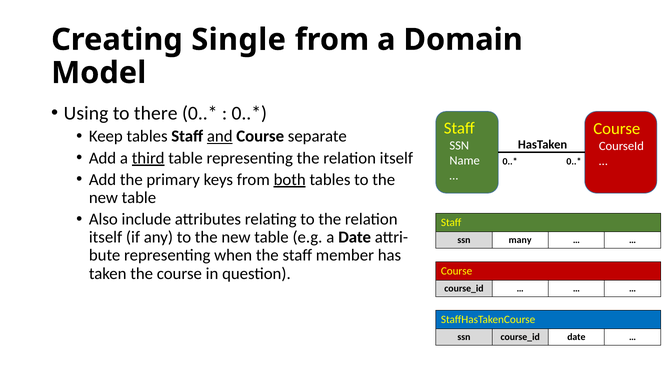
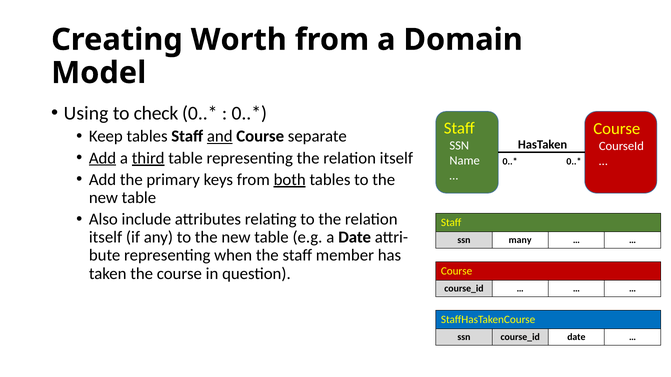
Single: Single -> Worth
there: there -> check
Add at (103, 158) underline: none -> present
